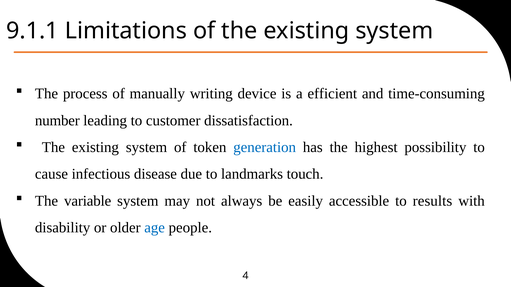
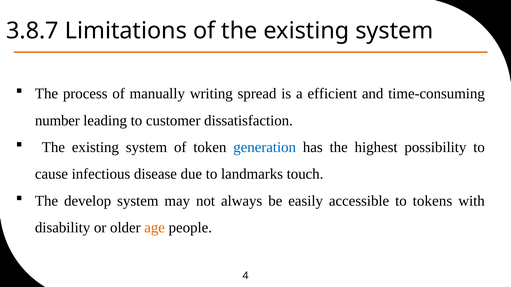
9.1.1: 9.1.1 -> 3.8.7
device: device -> spread
variable: variable -> develop
results: results -> tokens
age colour: blue -> orange
